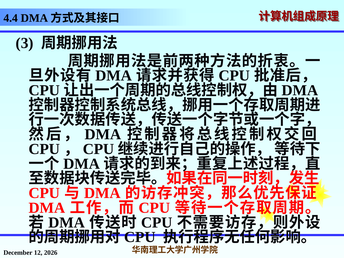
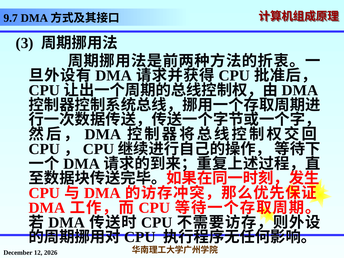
4.4: 4.4 -> 9.7
